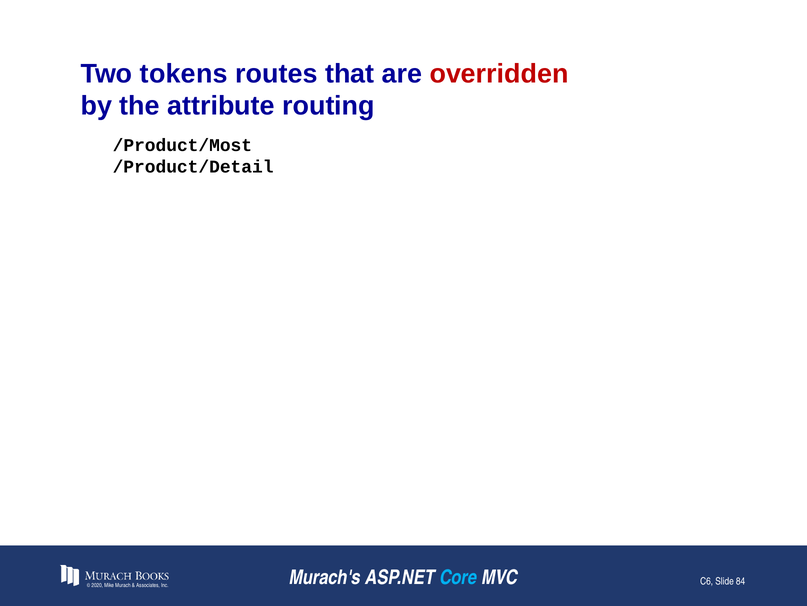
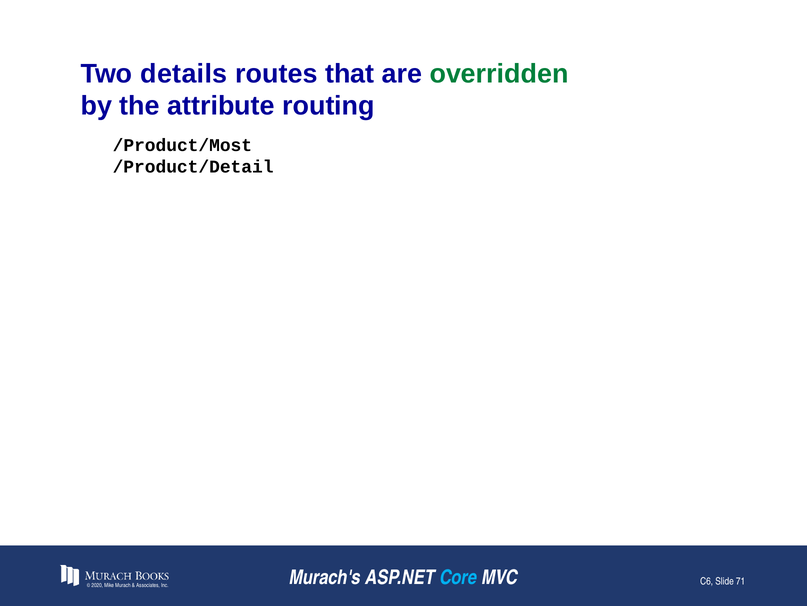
tokens: tokens -> details
overridden colour: red -> green
84: 84 -> 71
